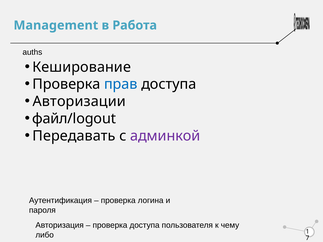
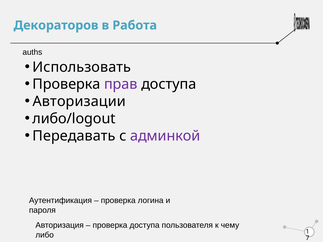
Management: Management -> Декораторов
Кеширование: Кеширование -> Использовать
прав colour: blue -> purple
файл/logout: файл/logout -> либо/logout
